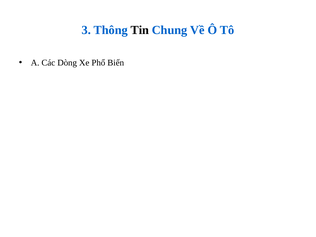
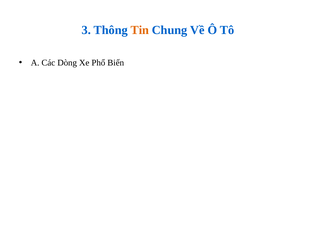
Tin colour: black -> orange
